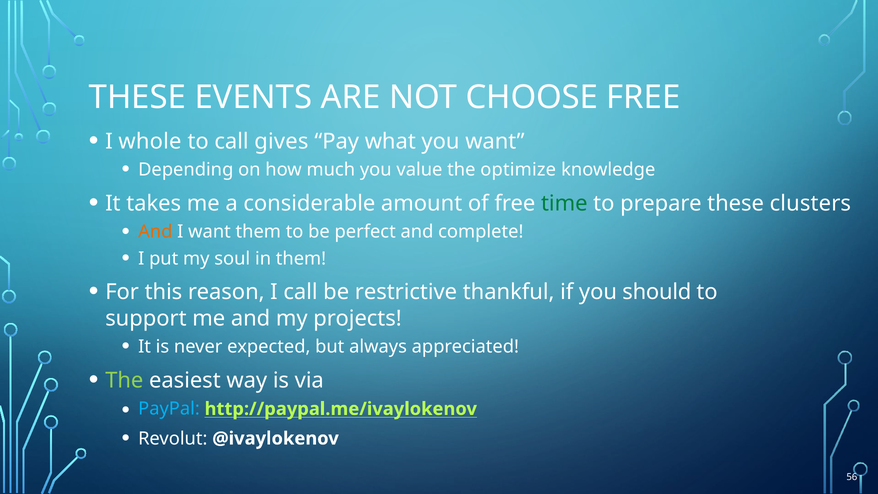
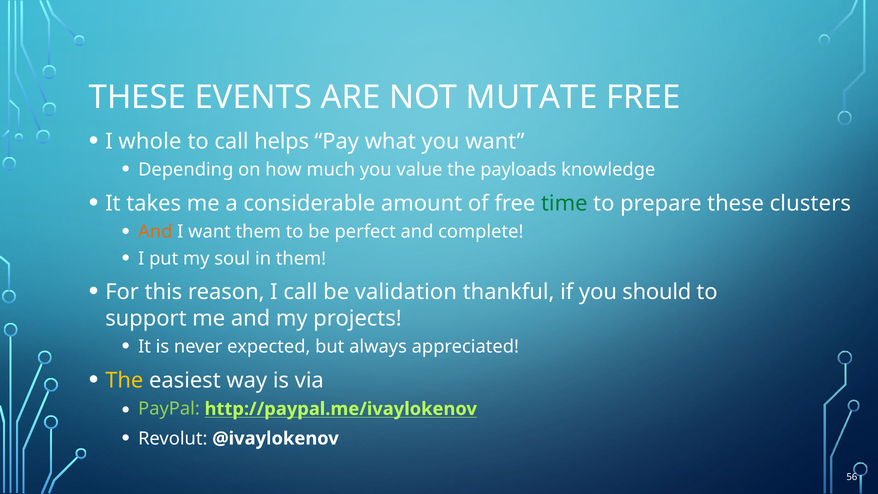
CHOOSE: CHOOSE -> MUTATE
gives: gives -> helps
optimize: optimize -> payloads
restrictive: restrictive -> validation
The at (124, 380) colour: light green -> yellow
PayPal colour: light blue -> light green
